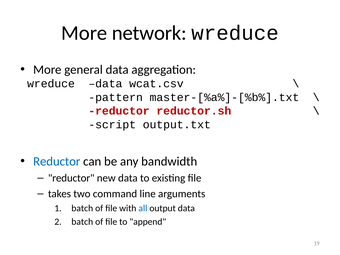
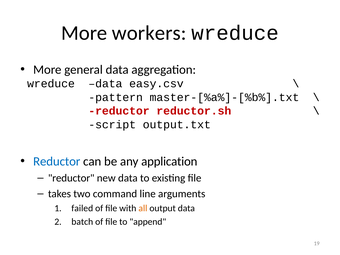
network: network -> workers
wcat.csv: wcat.csv -> easy.csv
bandwidth: bandwidth -> application
batch at (82, 208): batch -> failed
all colour: blue -> orange
